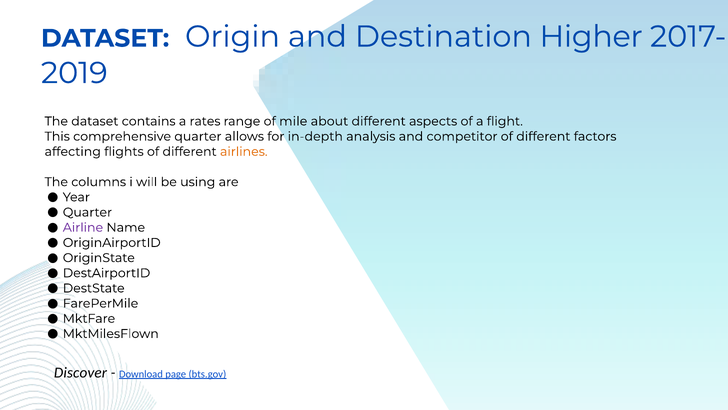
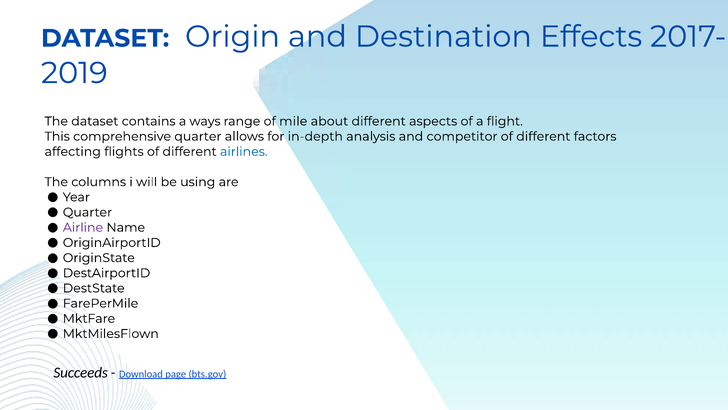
Higher: Higher -> Effects
rates: rates -> ways
airlines colour: orange -> blue
Discover: Discover -> Succeeds
